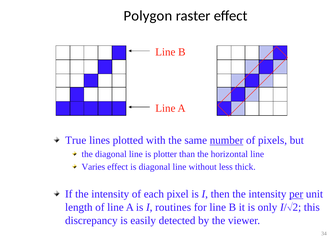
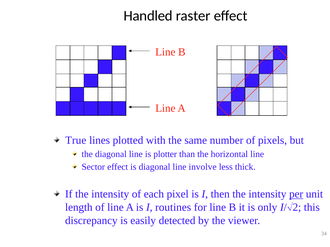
Polygon: Polygon -> Handled
number underline: present -> none
Varies: Varies -> Sector
without: without -> involve
